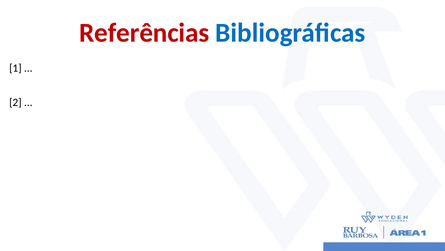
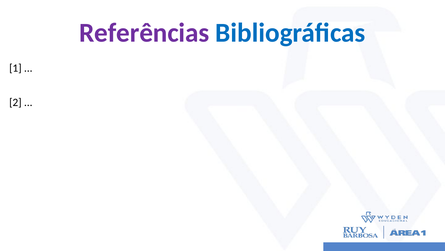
Referências colour: red -> purple
